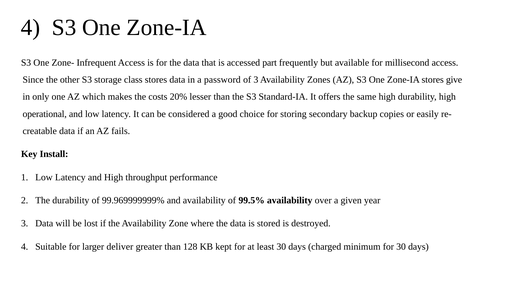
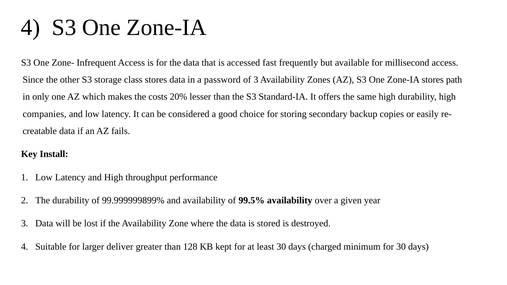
part: part -> fast
give: give -> path
operational: operational -> companies
99.969999999%: 99.969999999% -> 99.999999899%
